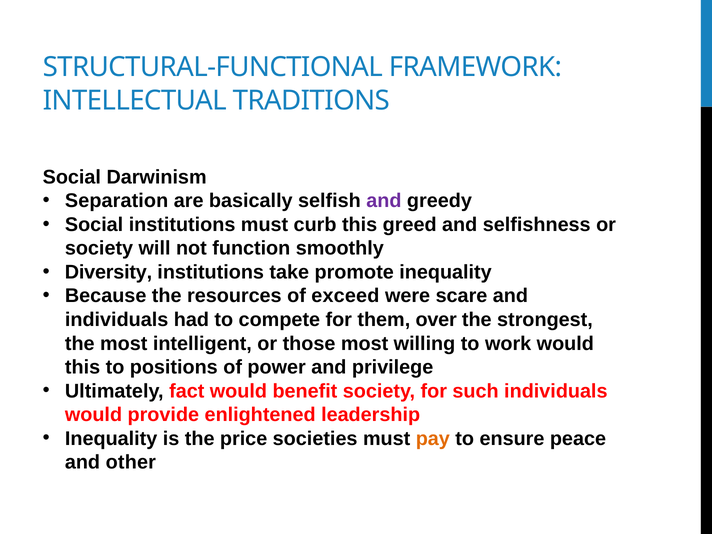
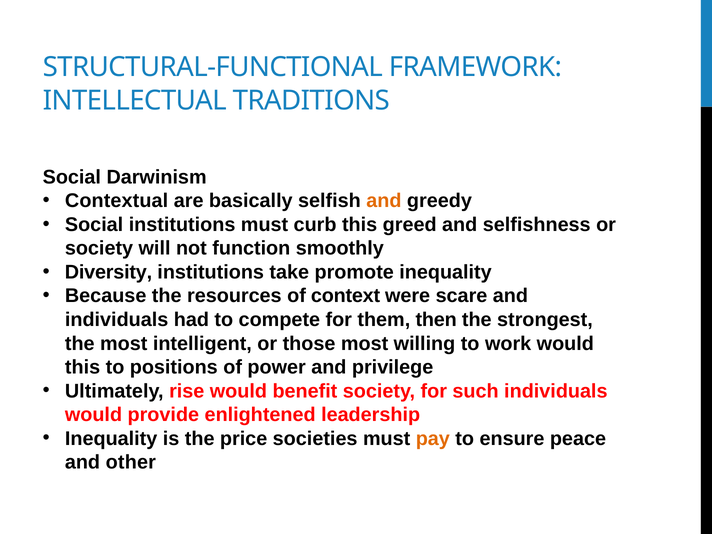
Separation: Separation -> Contextual
and at (384, 201) colour: purple -> orange
exceed: exceed -> context
over: over -> then
fact: fact -> rise
